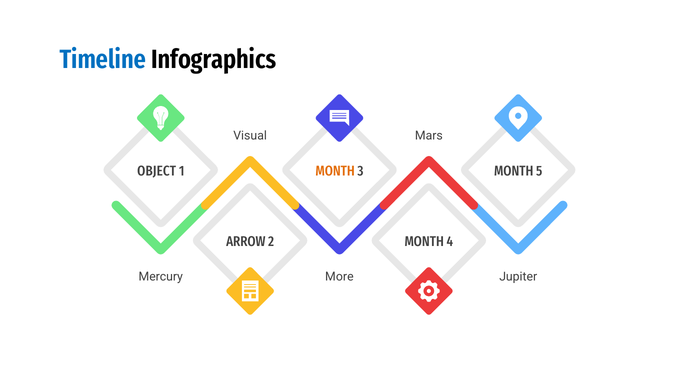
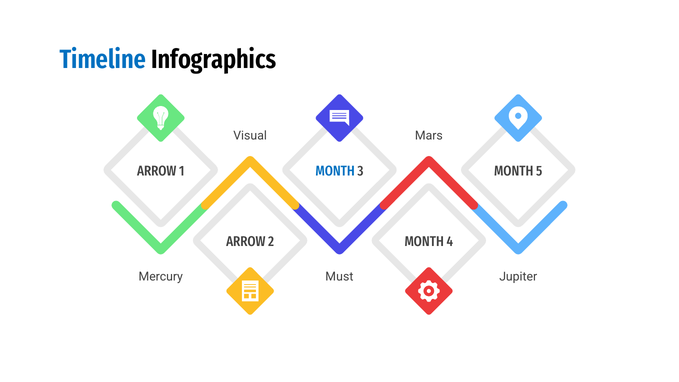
OBJECT at (157, 171): OBJECT -> ARROW
MONTH at (335, 171) colour: orange -> blue
More: More -> Must
